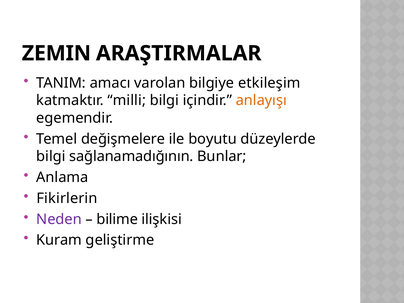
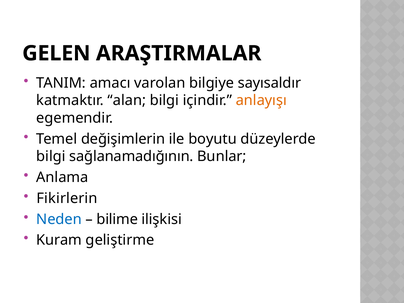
ZEMIN: ZEMIN -> GELEN
etkileşim: etkileşim -> sayısaldır
milli: milli -> alan
değişmelere: değişmelere -> değişimlerin
Neden colour: purple -> blue
